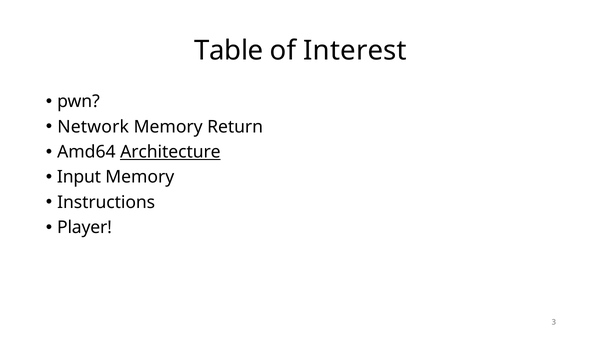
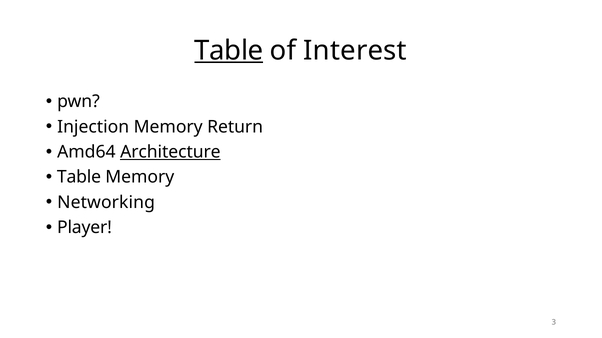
Table at (229, 51) underline: none -> present
Network: Network -> Injection
Input at (79, 178): Input -> Table
Instructions: Instructions -> Networking
